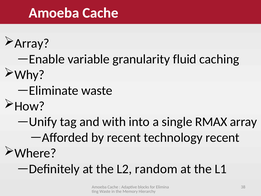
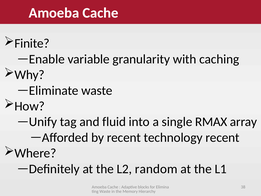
Array at (32, 43): Array -> Finite
fluid: fluid -> with
with: with -> fluid
